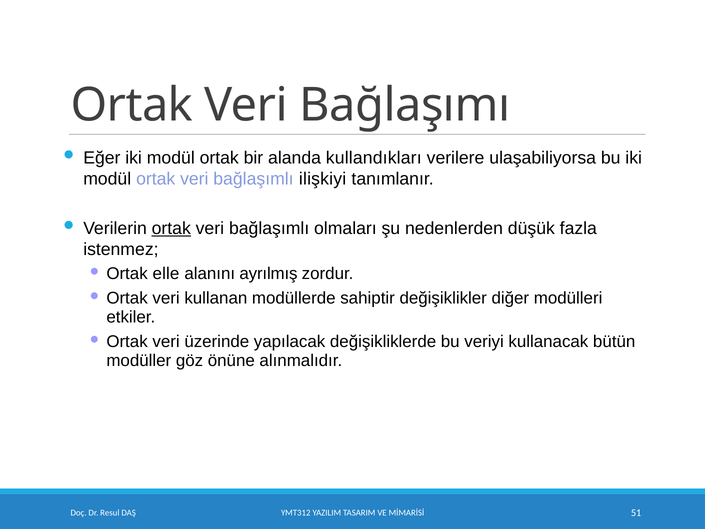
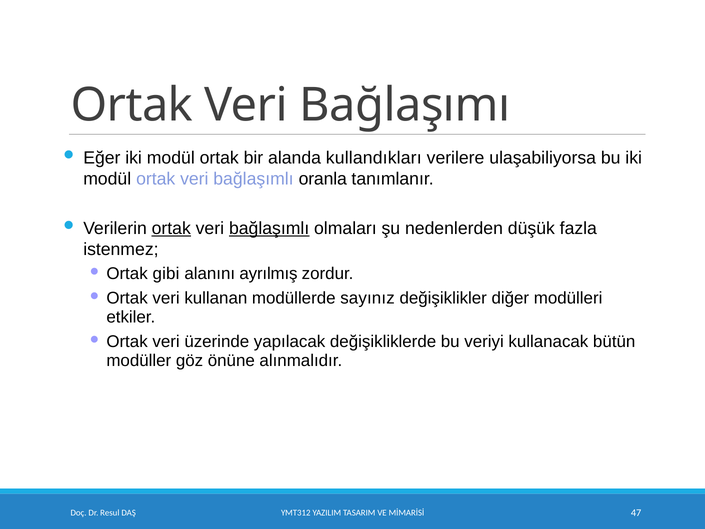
ilişkiyi: ilişkiyi -> oranla
bağlaşımlı at (269, 228) underline: none -> present
elle: elle -> gibi
sahiptir: sahiptir -> sayınız
51: 51 -> 47
